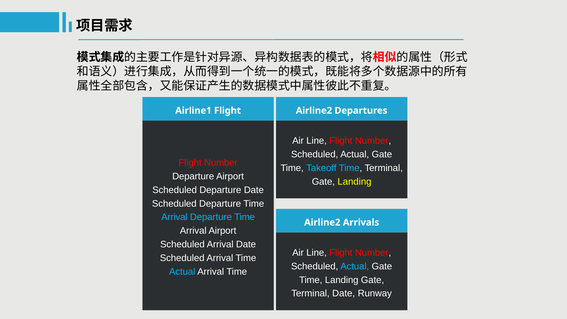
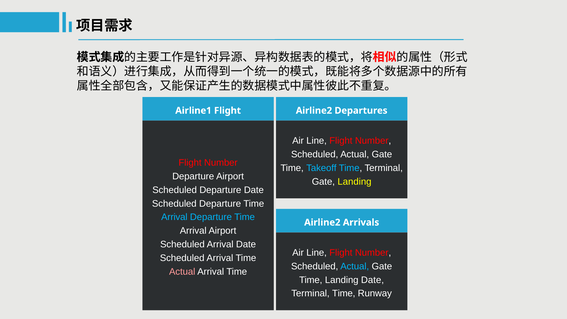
Actual at (182, 272) colour: light blue -> pink
Landing Gate: Gate -> Date
Terminal Date: Date -> Time
